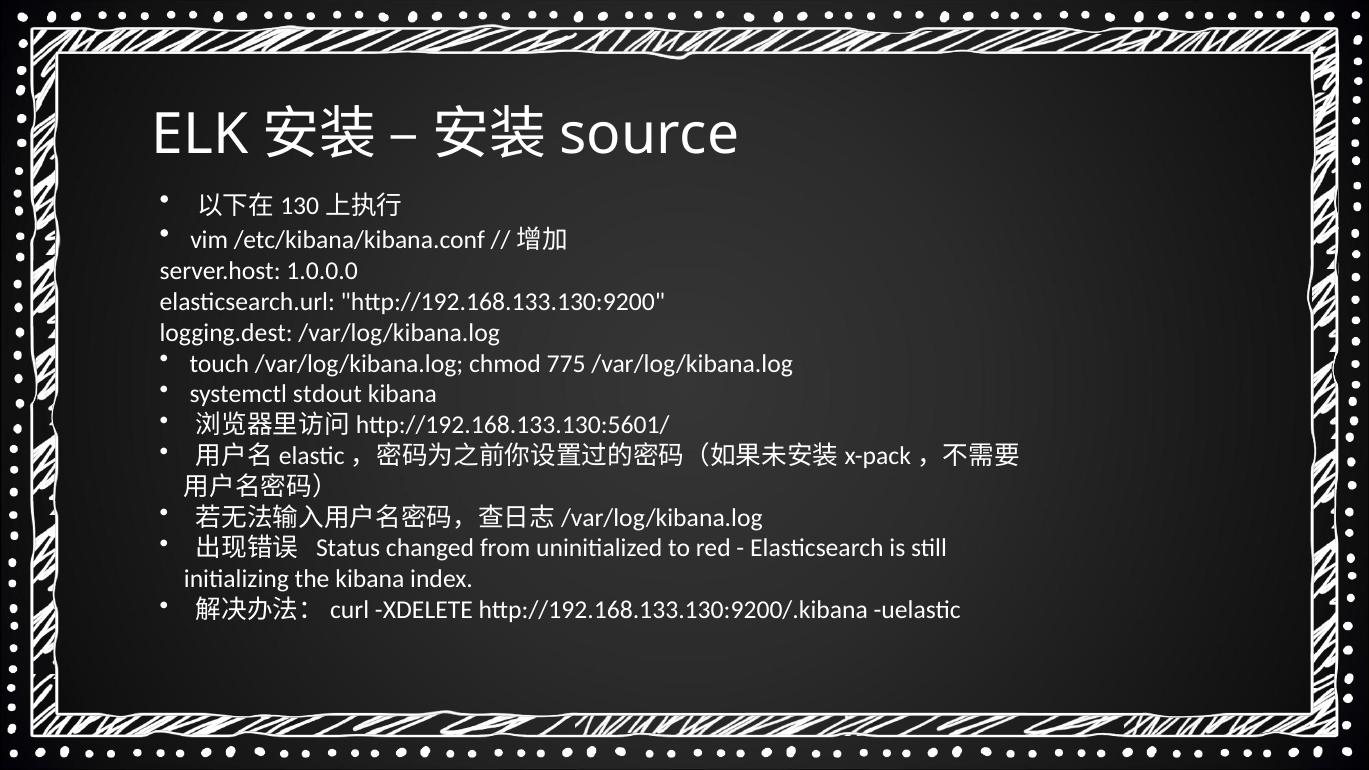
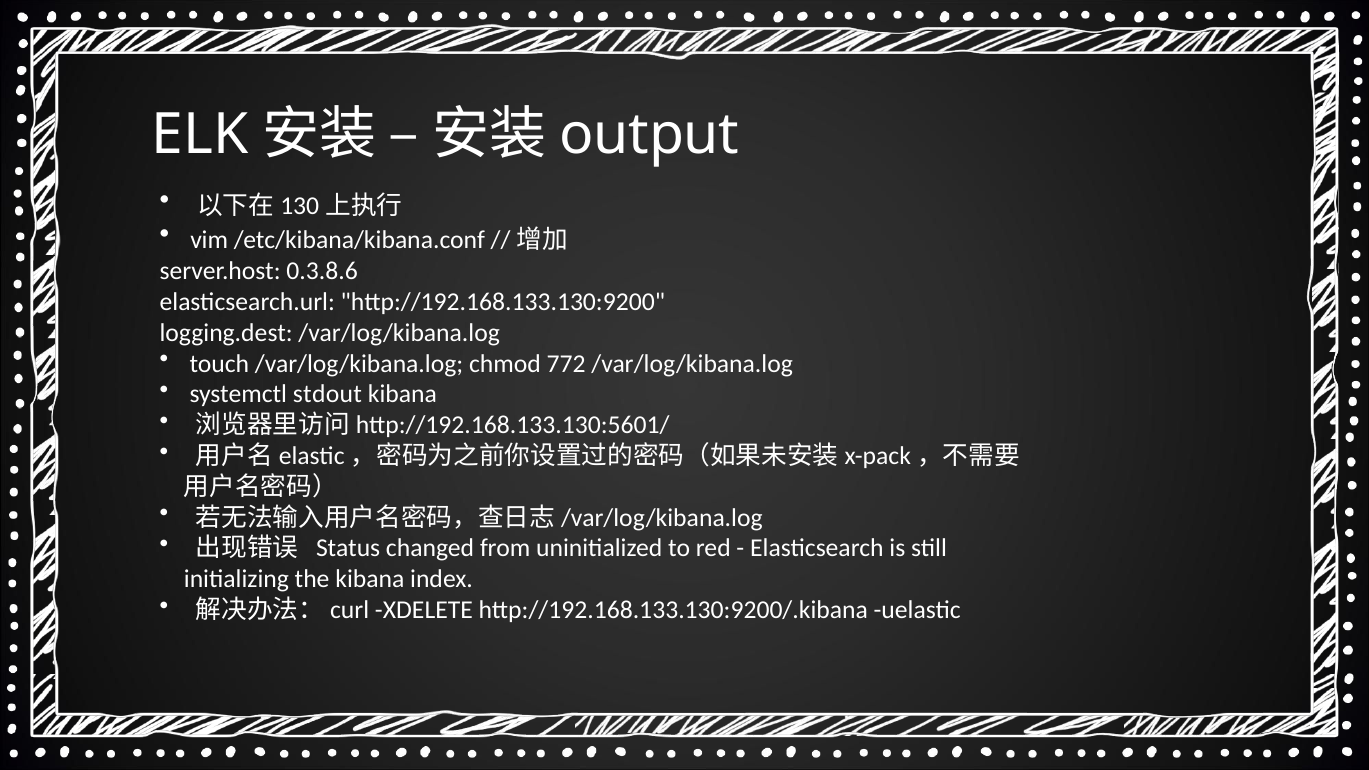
source: source -> output
1.0.0.0: 1.0.0.0 -> 0.3.8.6
775: 775 -> 772
